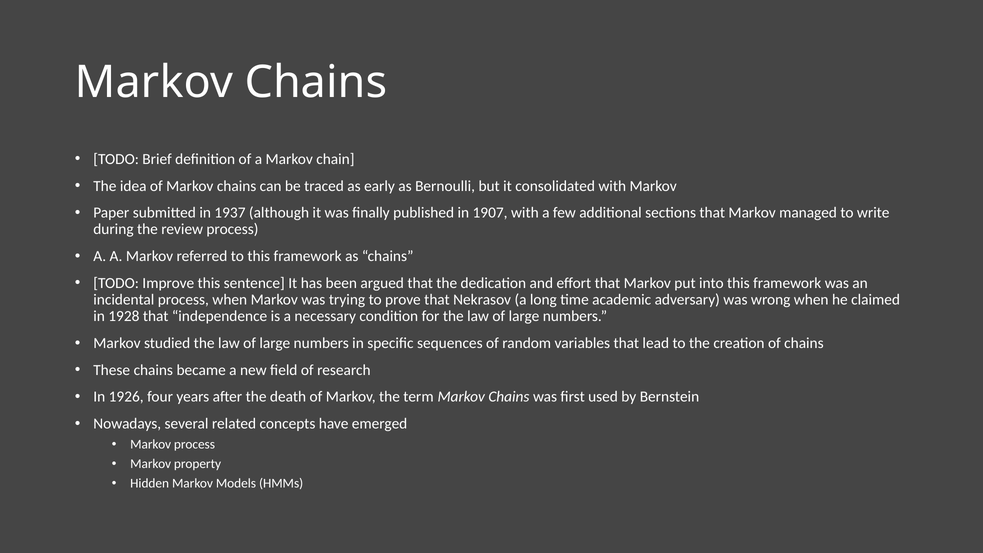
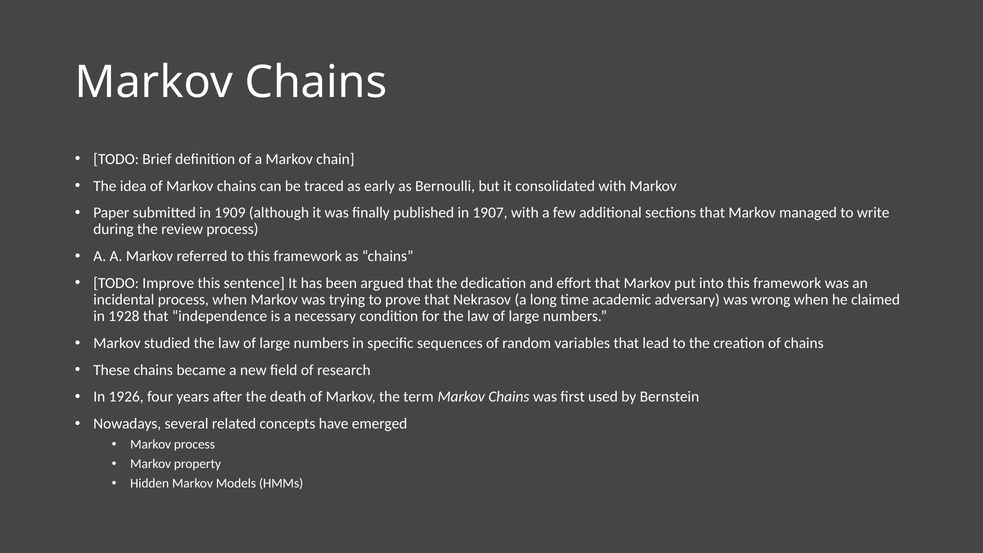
1937: 1937 -> 1909
